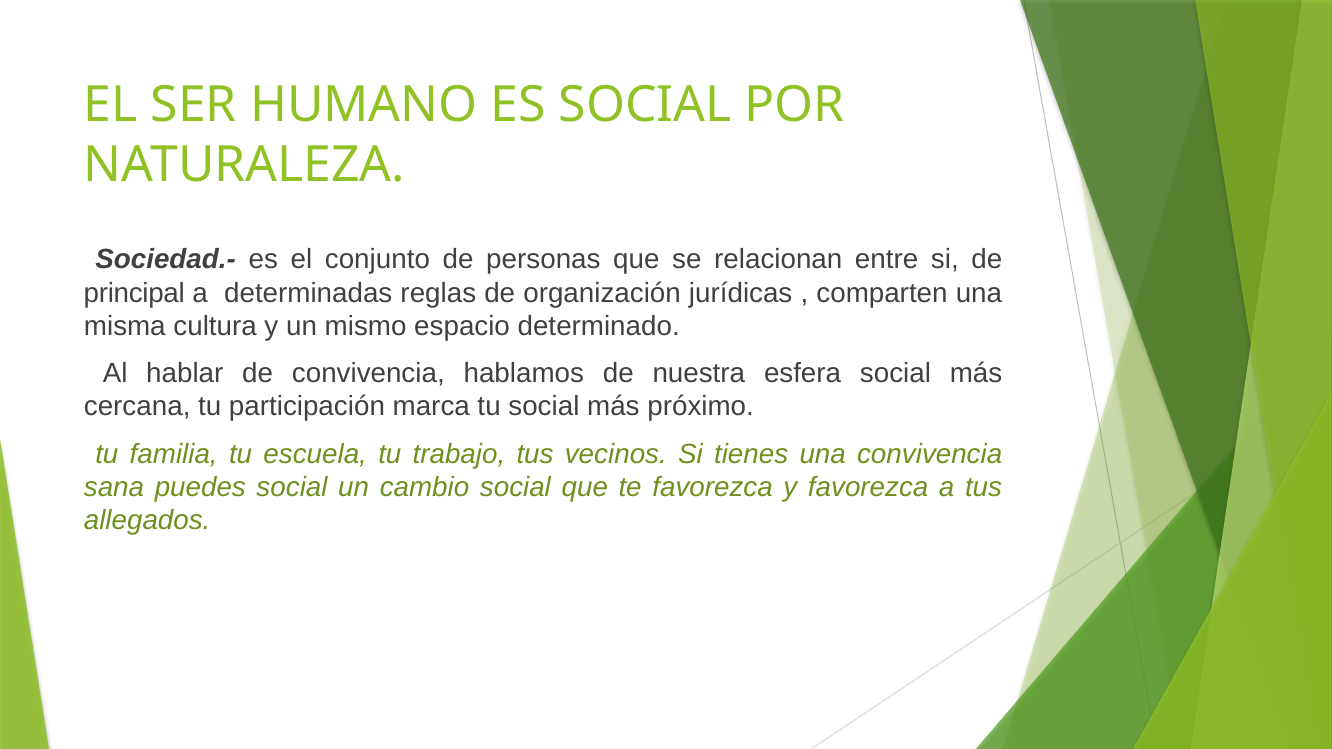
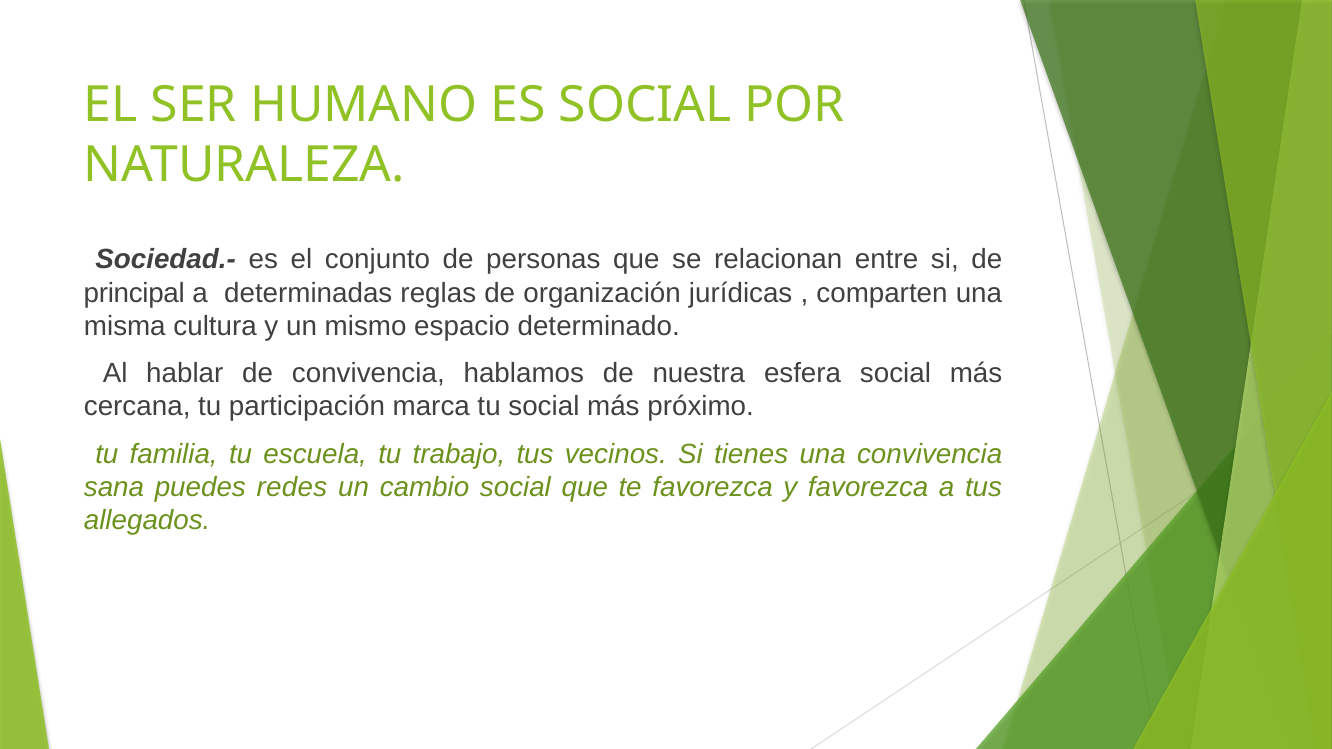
puedes social: social -> redes
